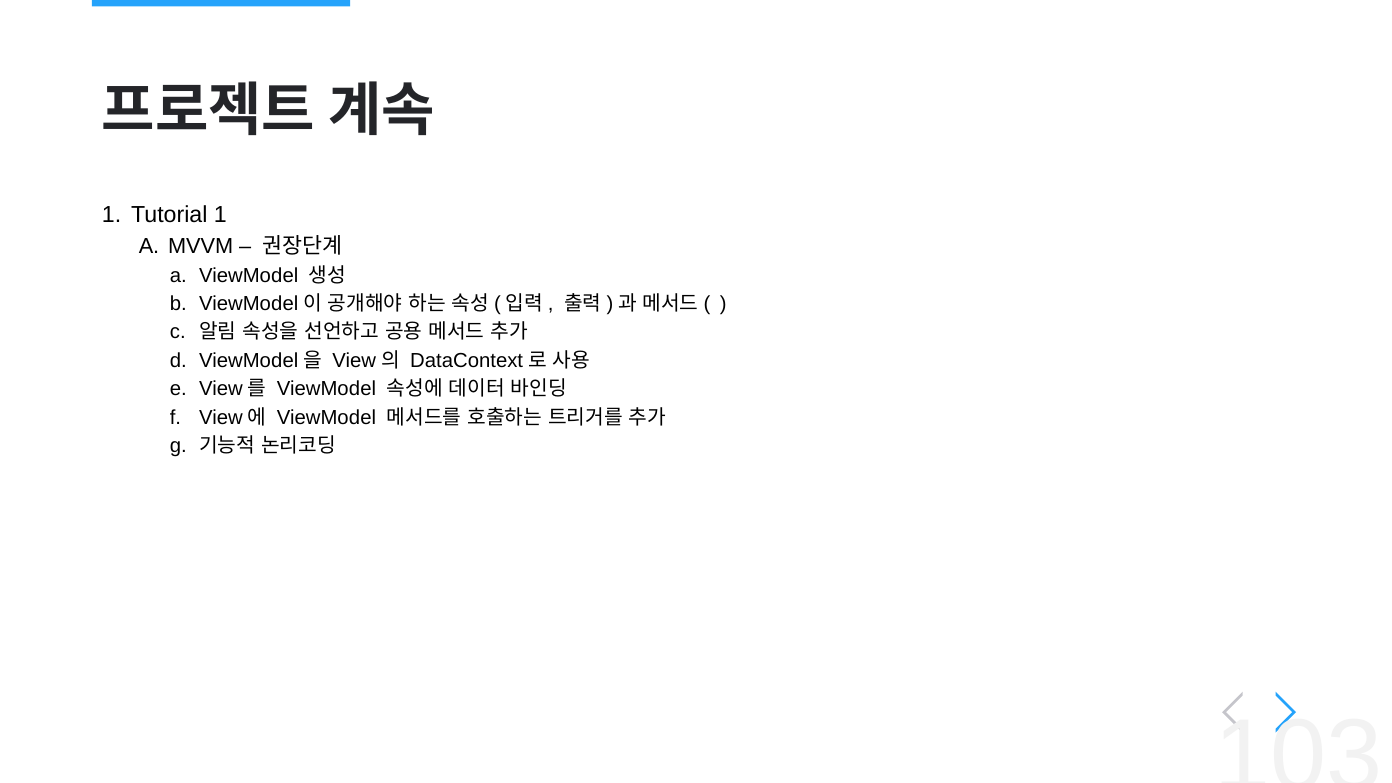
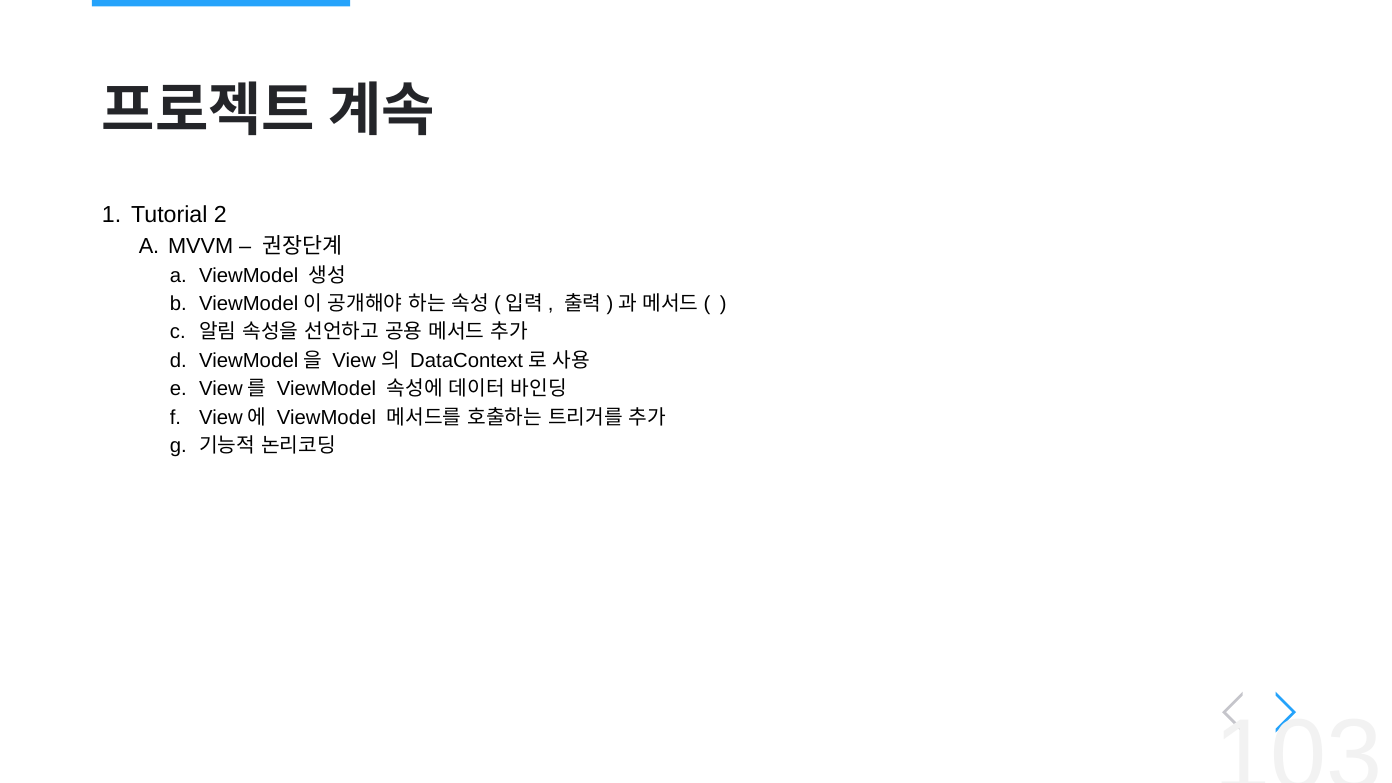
Tutorial 1: 1 -> 2
